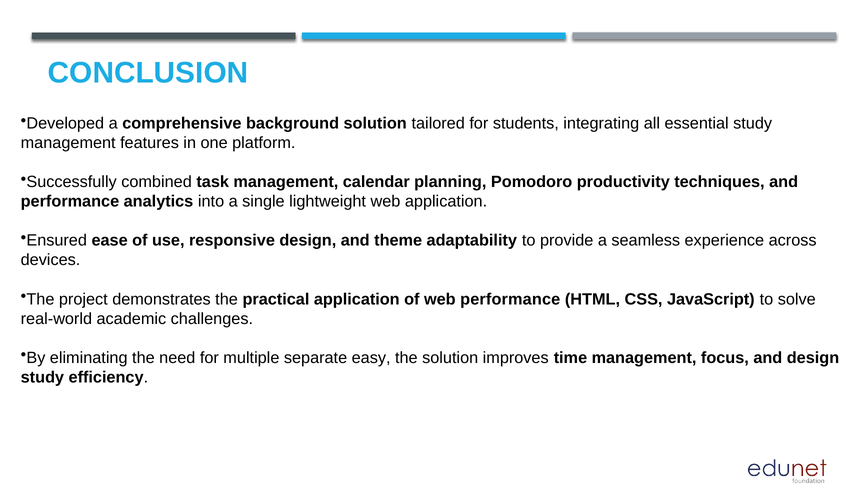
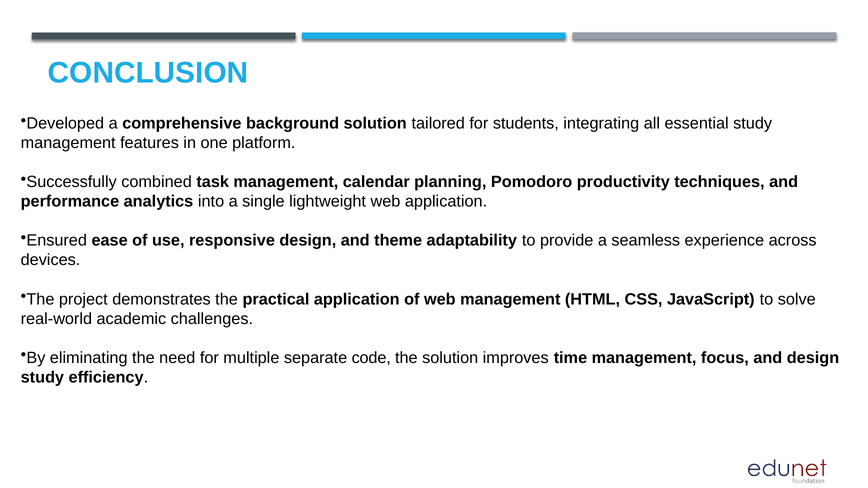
web performance: performance -> management
easy: easy -> code
